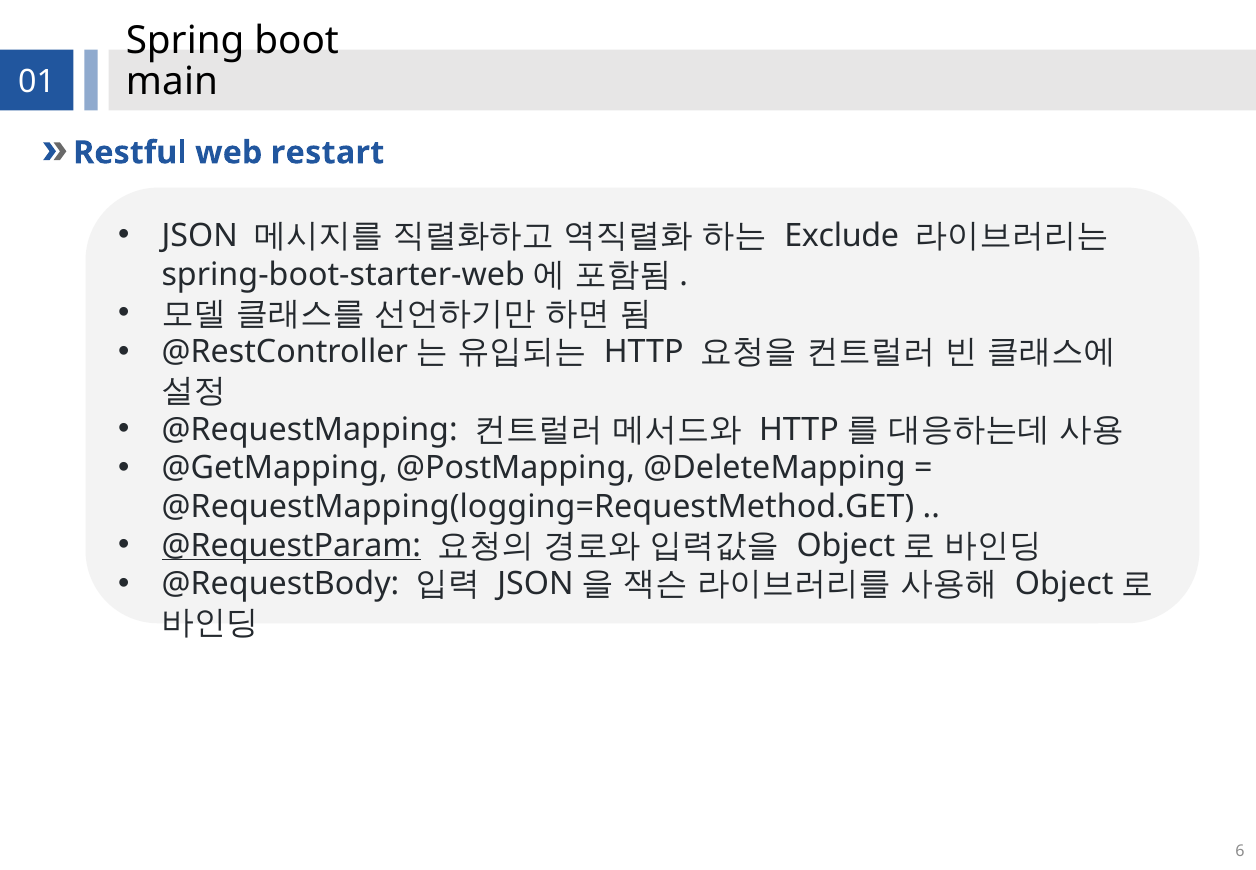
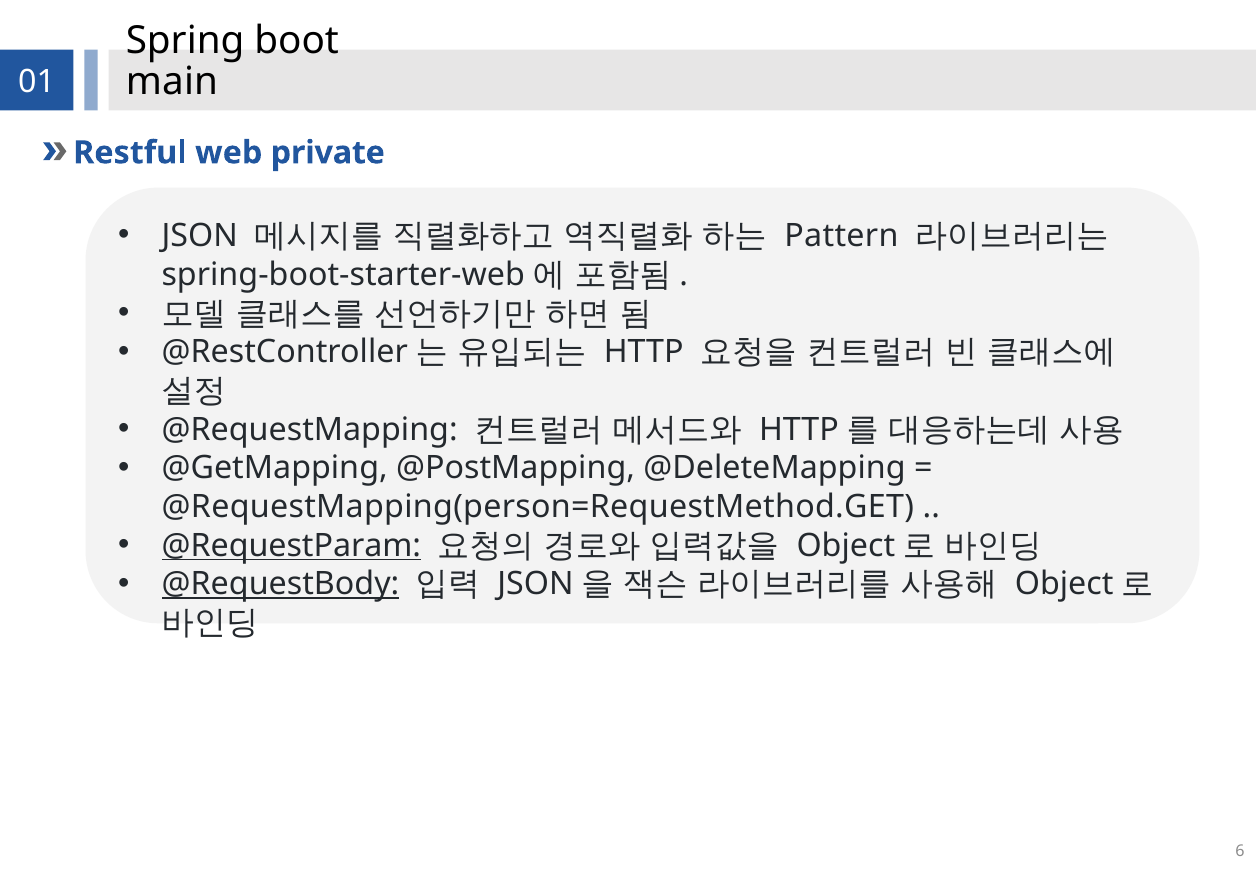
restart: restart -> private
Exclude: Exclude -> Pattern
@RequestMapping(logging=RequestMethod.GET: @RequestMapping(logging=RequestMethod.GET -> @RequestMapping(person=RequestMethod.GET
@RequestBody underline: none -> present
